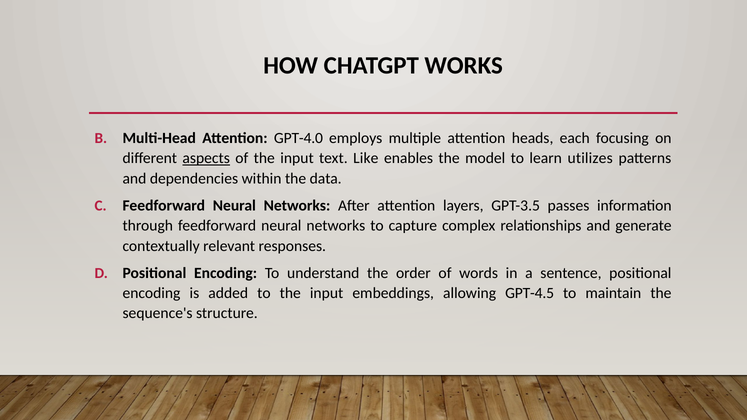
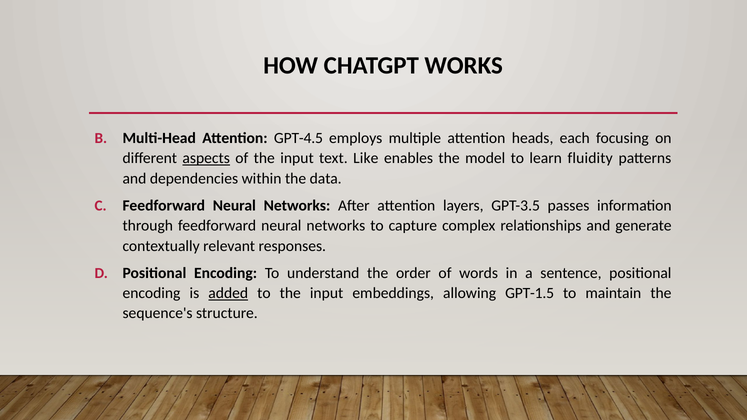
GPT-4.0: GPT-4.0 -> GPT-4.5
utilizes: utilizes -> fluidity
added underline: none -> present
GPT-4.5: GPT-4.5 -> GPT-1.5
